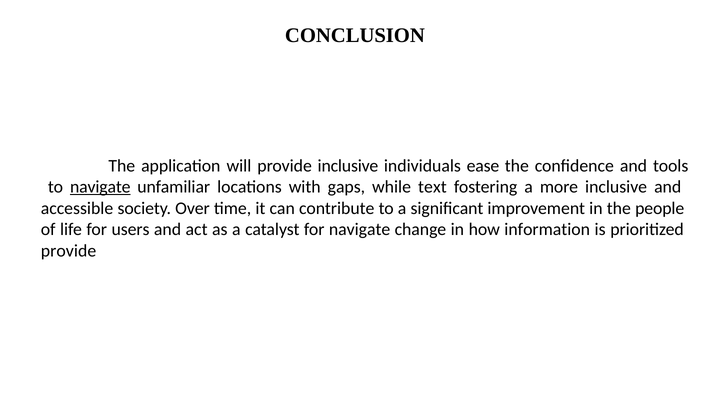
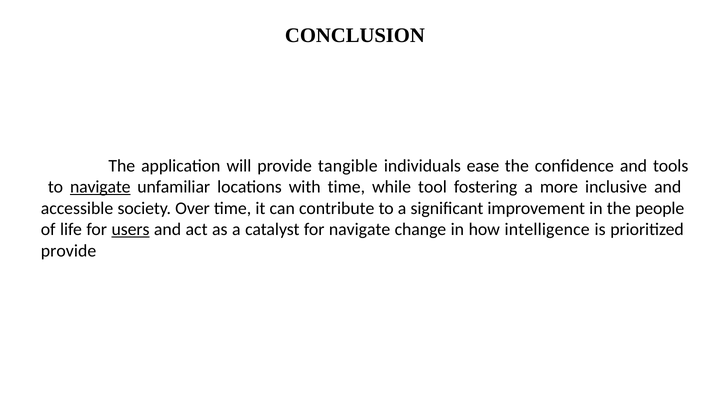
provide inclusive: inclusive -> tangible
with gaps: gaps -> time
text: text -> tool
users underline: none -> present
information: information -> intelligence
